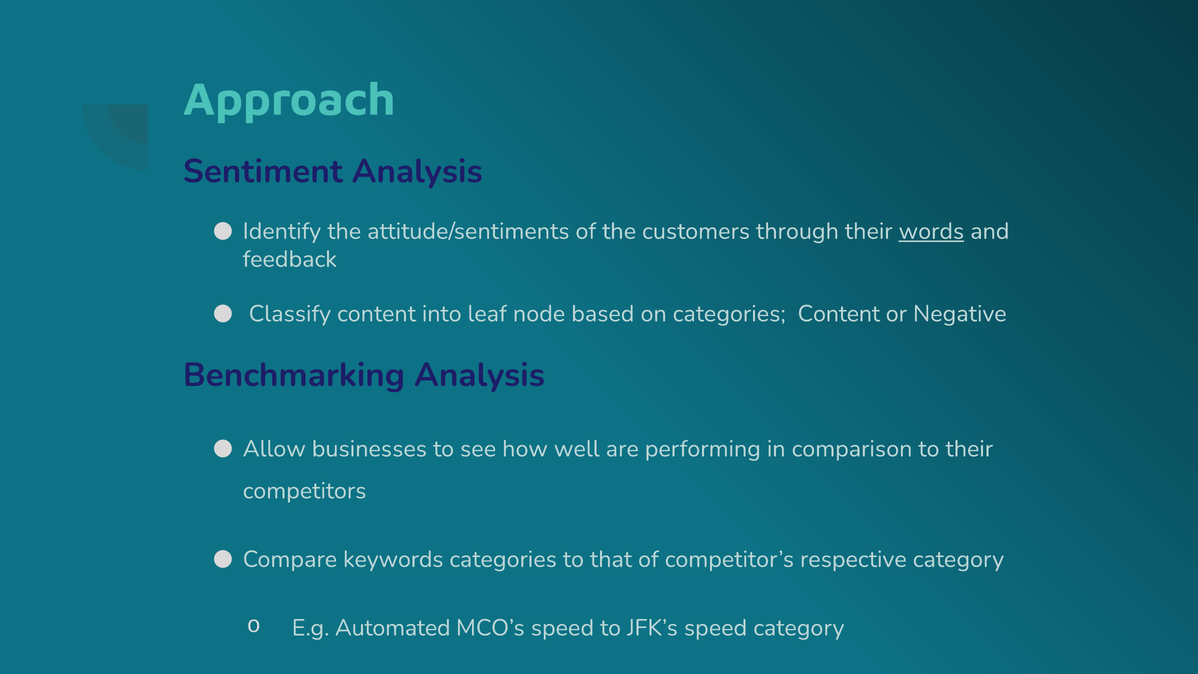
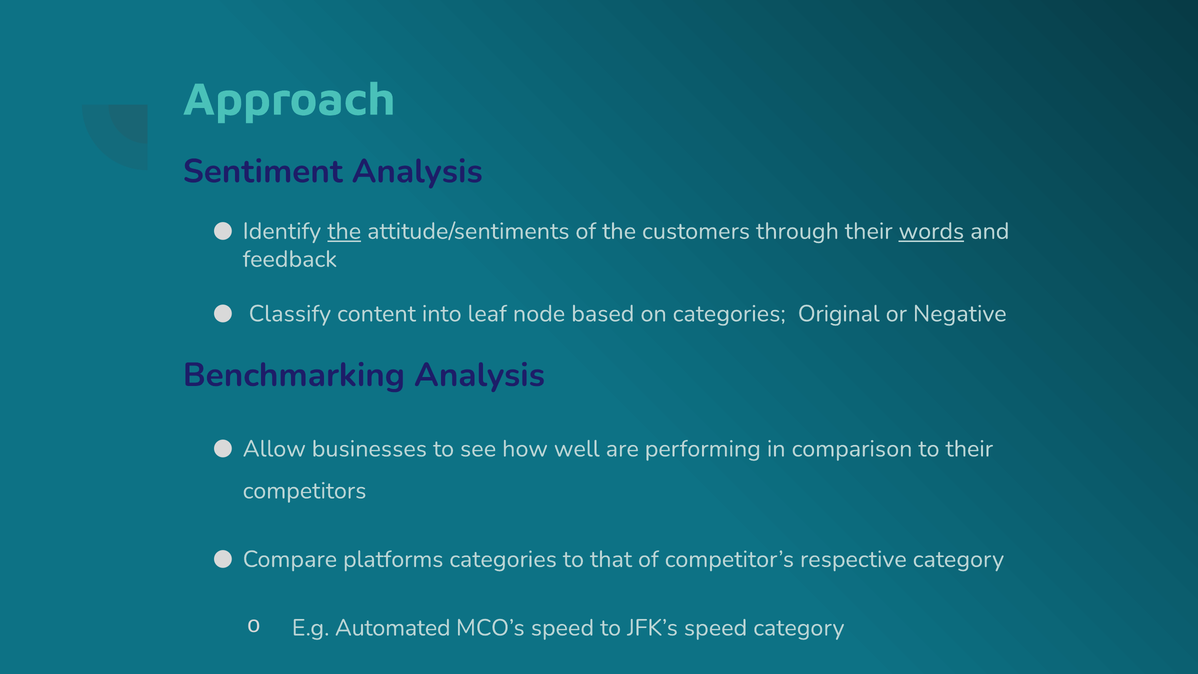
the at (344, 231) underline: none -> present
categories Content: Content -> Original
keywords: keywords -> platforms
